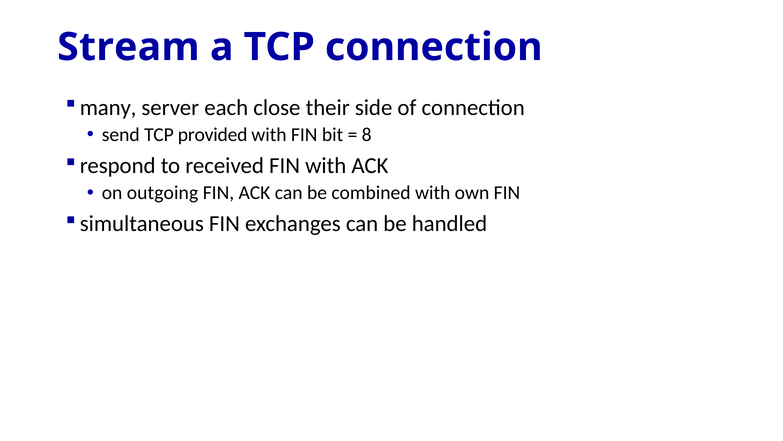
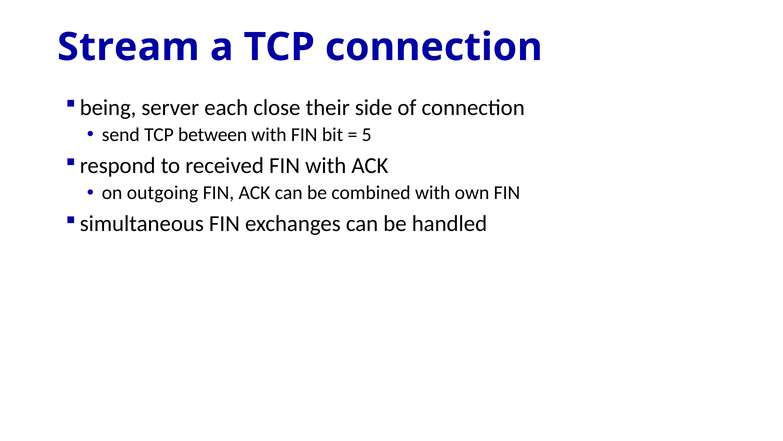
many: many -> being
provided: provided -> between
8: 8 -> 5
